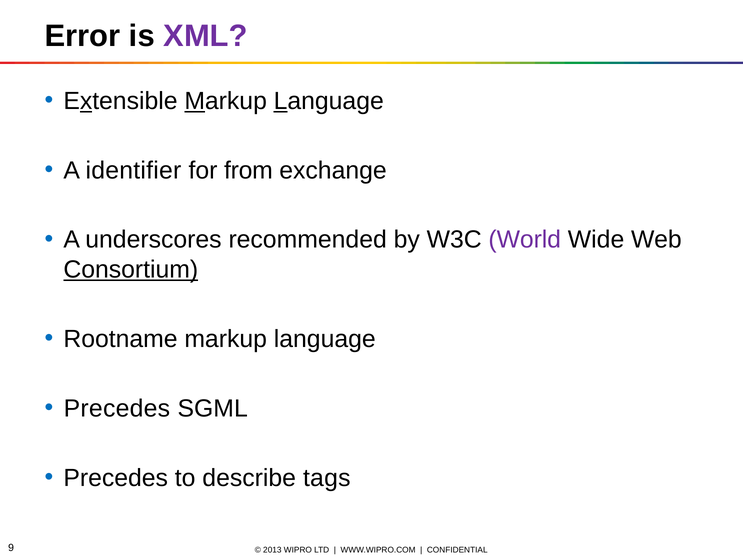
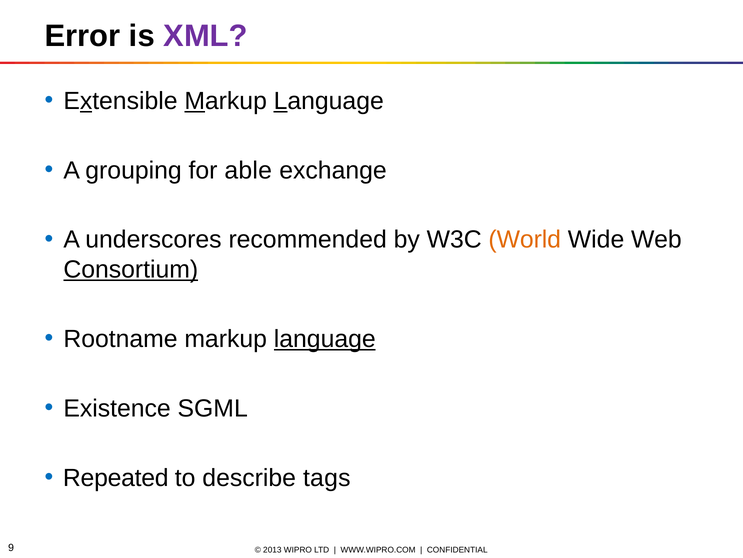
identifier: identifier -> grouping
from: from -> able
World colour: purple -> orange
language at (325, 339) underline: none -> present
Precedes at (117, 408): Precedes -> Existence
Precedes at (116, 477): Precedes -> Repeated
